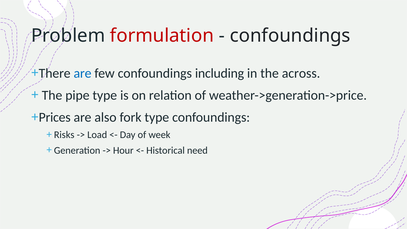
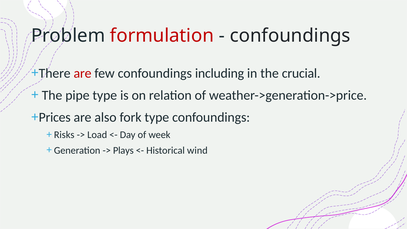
are at (83, 73) colour: blue -> red
across: across -> crucial
Hour: Hour -> Plays
need: need -> wind
